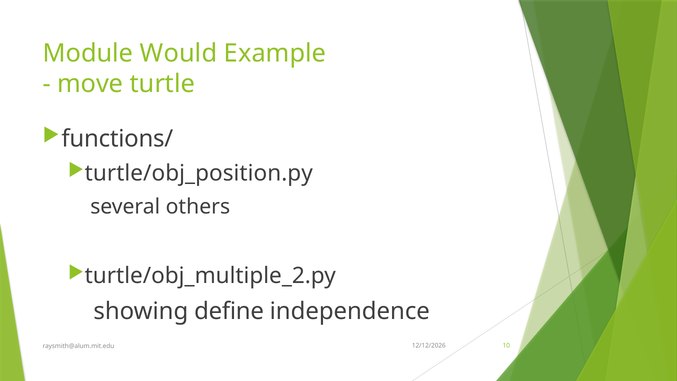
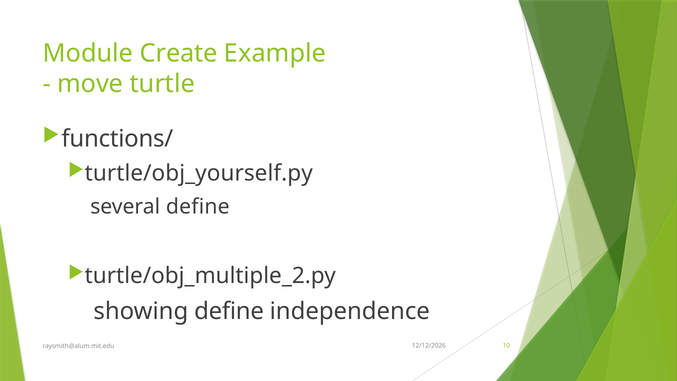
Would: Would -> Create
turtle/obj_position.py: turtle/obj_position.py -> turtle/obj_yourself.py
several others: others -> define
